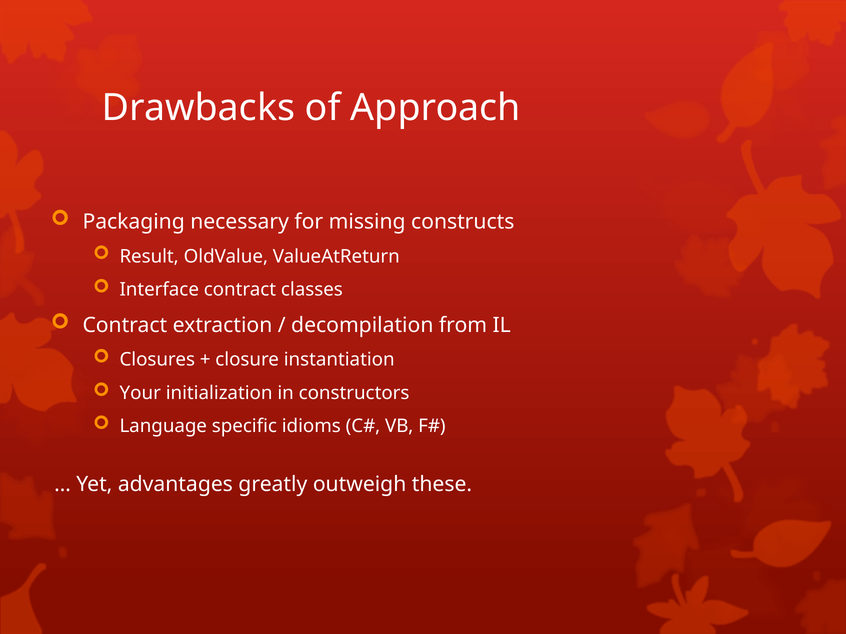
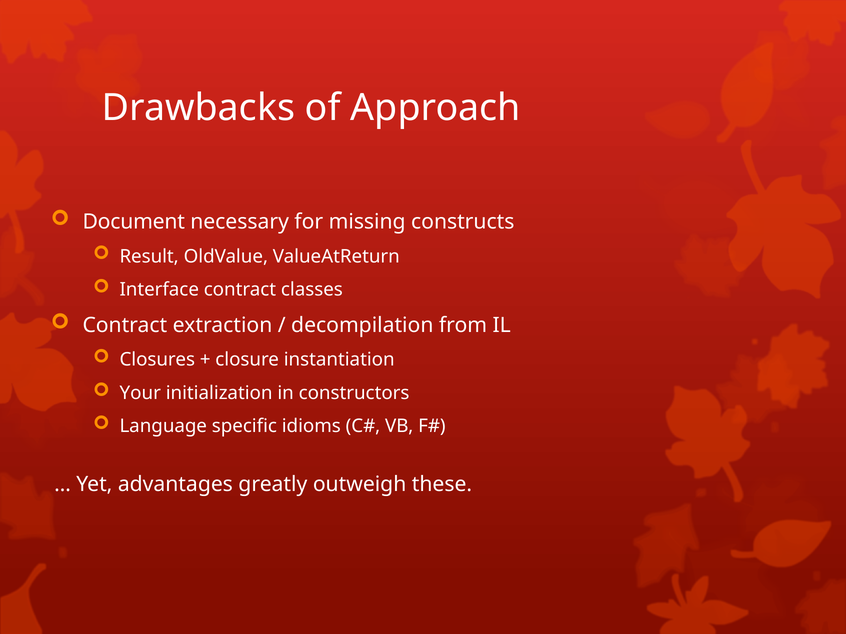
Packaging: Packaging -> Document
